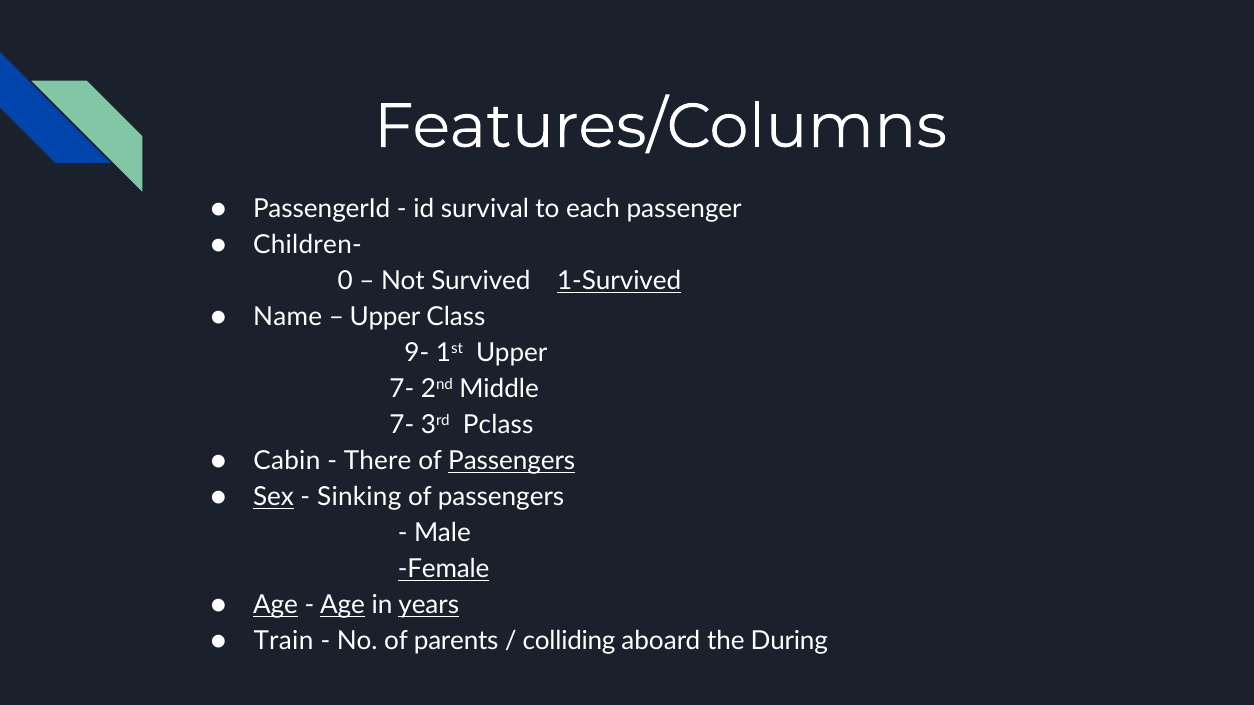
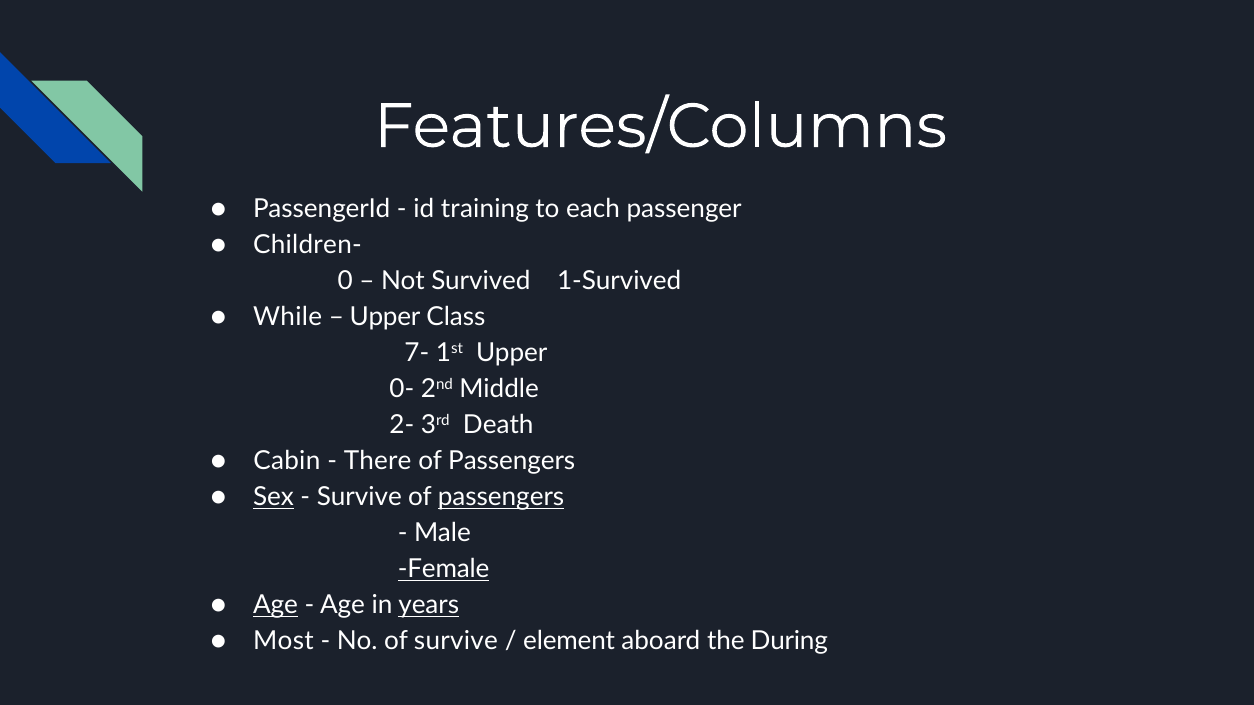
survival: survival -> training
1-Survived underline: present -> none
Name: Name -> While
9-: 9- -> 7-
7- at (402, 389): 7- -> 0-
7- at (402, 425): 7- -> 2-
Pclass: Pclass -> Death
Passengers at (512, 461) underline: present -> none
Sinking at (359, 498): Sinking -> Survive
passengers at (501, 498) underline: none -> present
Age at (342, 606) underline: present -> none
Train: Train -> Most
of parents: parents -> survive
colliding: colliding -> element
